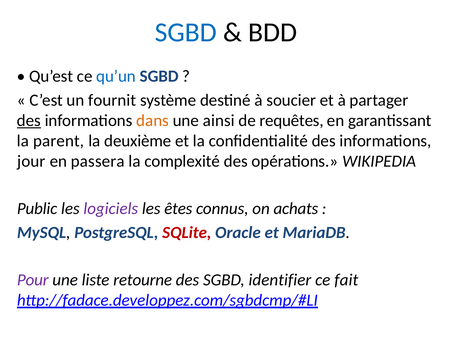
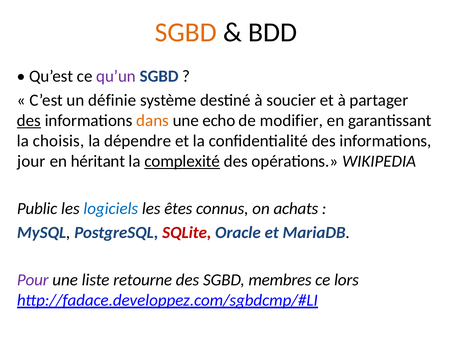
SGBD at (186, 32) colour: blue -> orange
qu’un colour: blue -> purple
fournit: fournit -> définie
ainsi: ainsi -> echo
requêtes: requêtes -> modifier
parent: parent -> choisis
deuxième: deuxième -> dépendre
passera: passera -> héritant
complexité underline: none -> present
logiciels colour: purple -> blue
identifier: identifier -> membres
fait: fait -> lors
